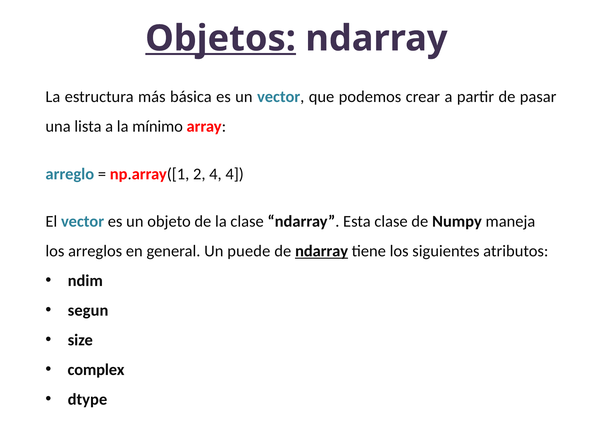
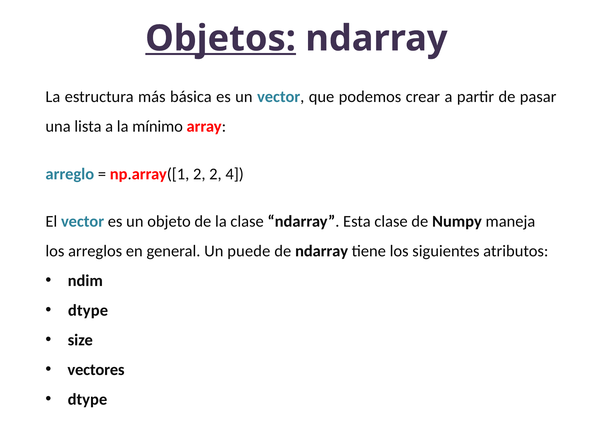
2 4: 4 -> 2
ndarray at (322, 251) underline: present -> none
segun at (88, 310): segun -> dtype
complex: complex -> vectores
